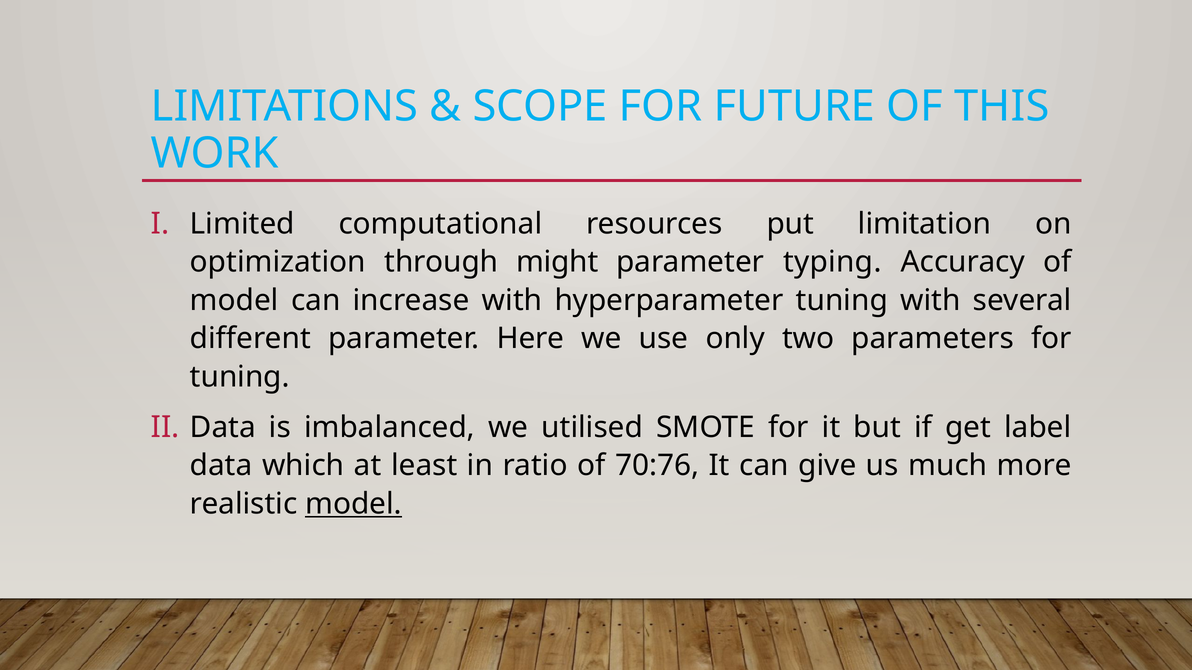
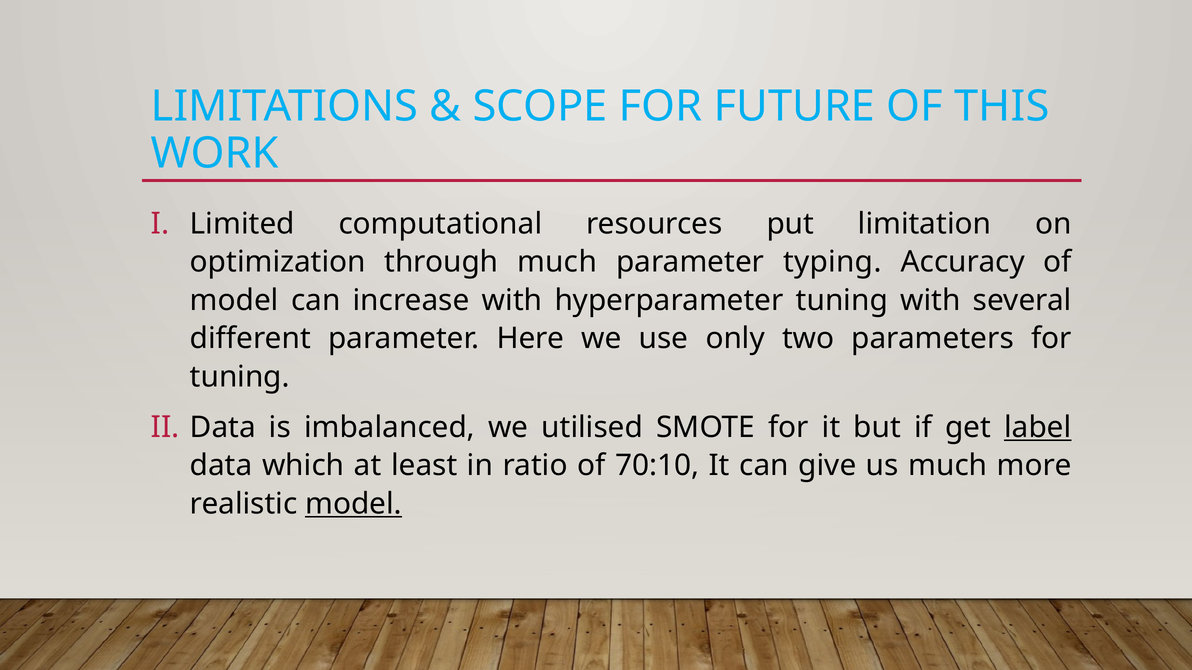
through might: might -> much
label underline: none -> present
70:76: 70:76 -> 70:10
